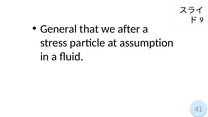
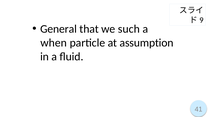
after: after -> such
stress: stress -> when
